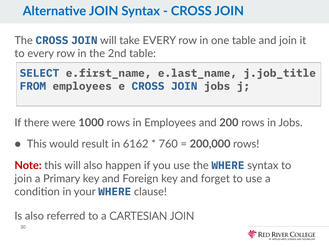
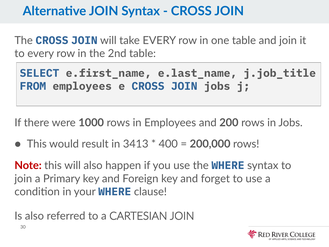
6162: 6162 -> 3413
760: 760 -> 400
